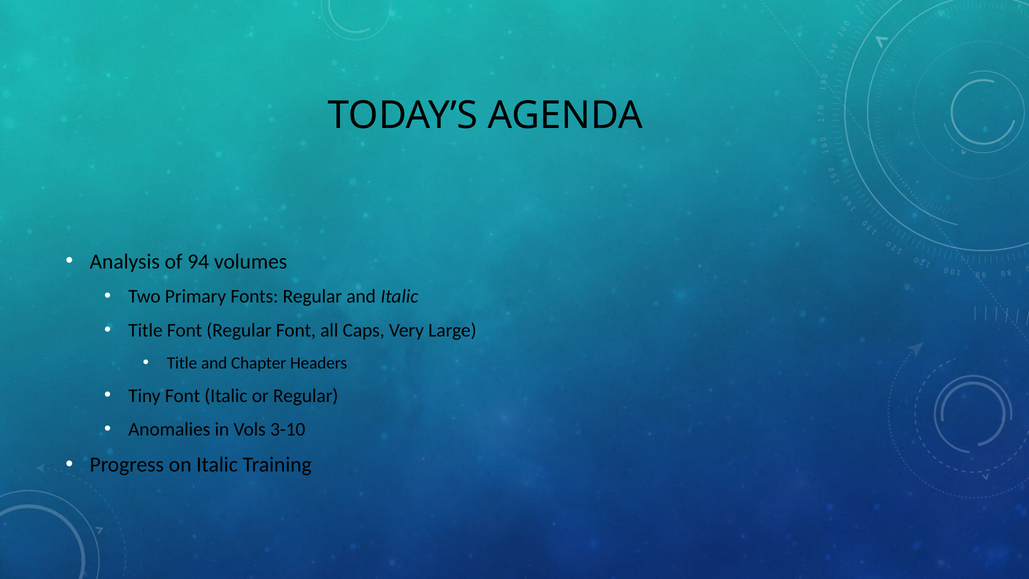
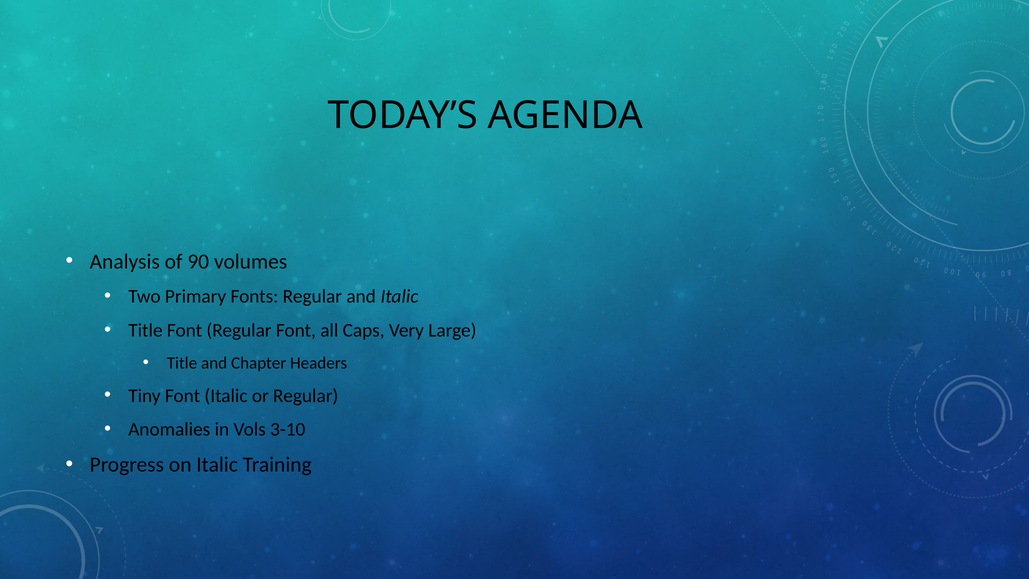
94: 94 -> 90
